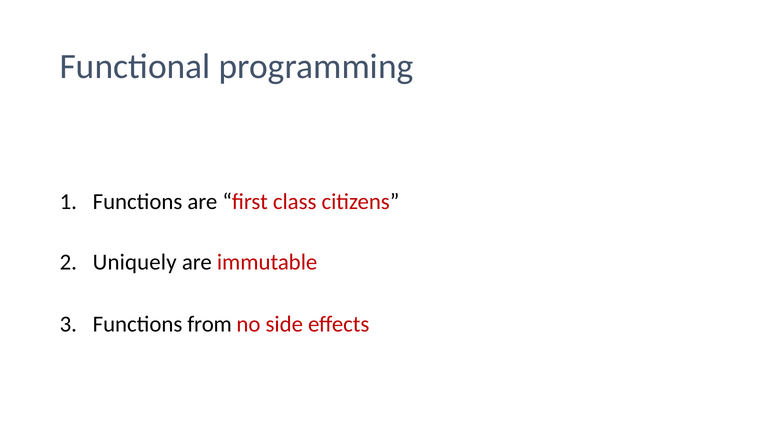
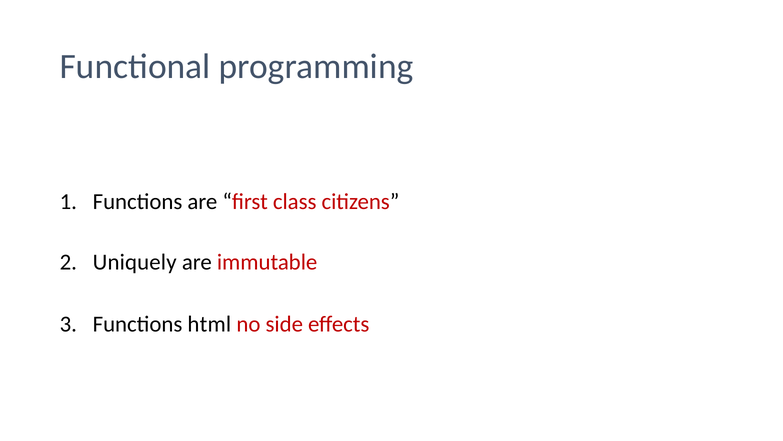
from: from -> html
